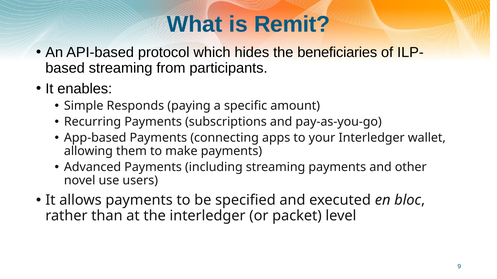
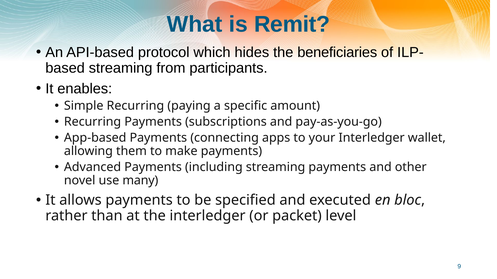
Simple Responds: Responds -> Recurring
users: users -> many
